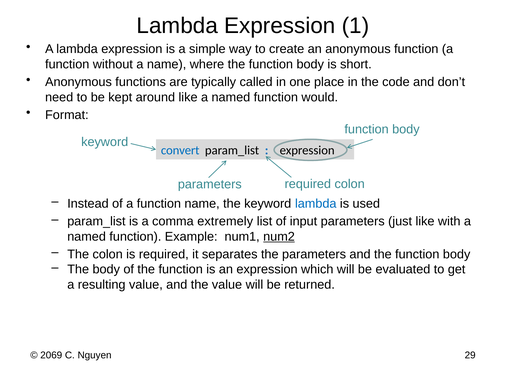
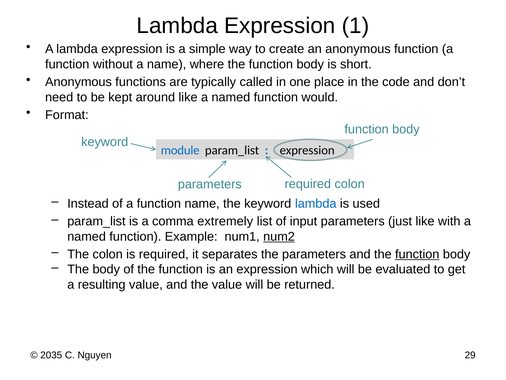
convert: convert -> module
function at (417, 254) underline: none -> present
2069: 2069 -> 2035
